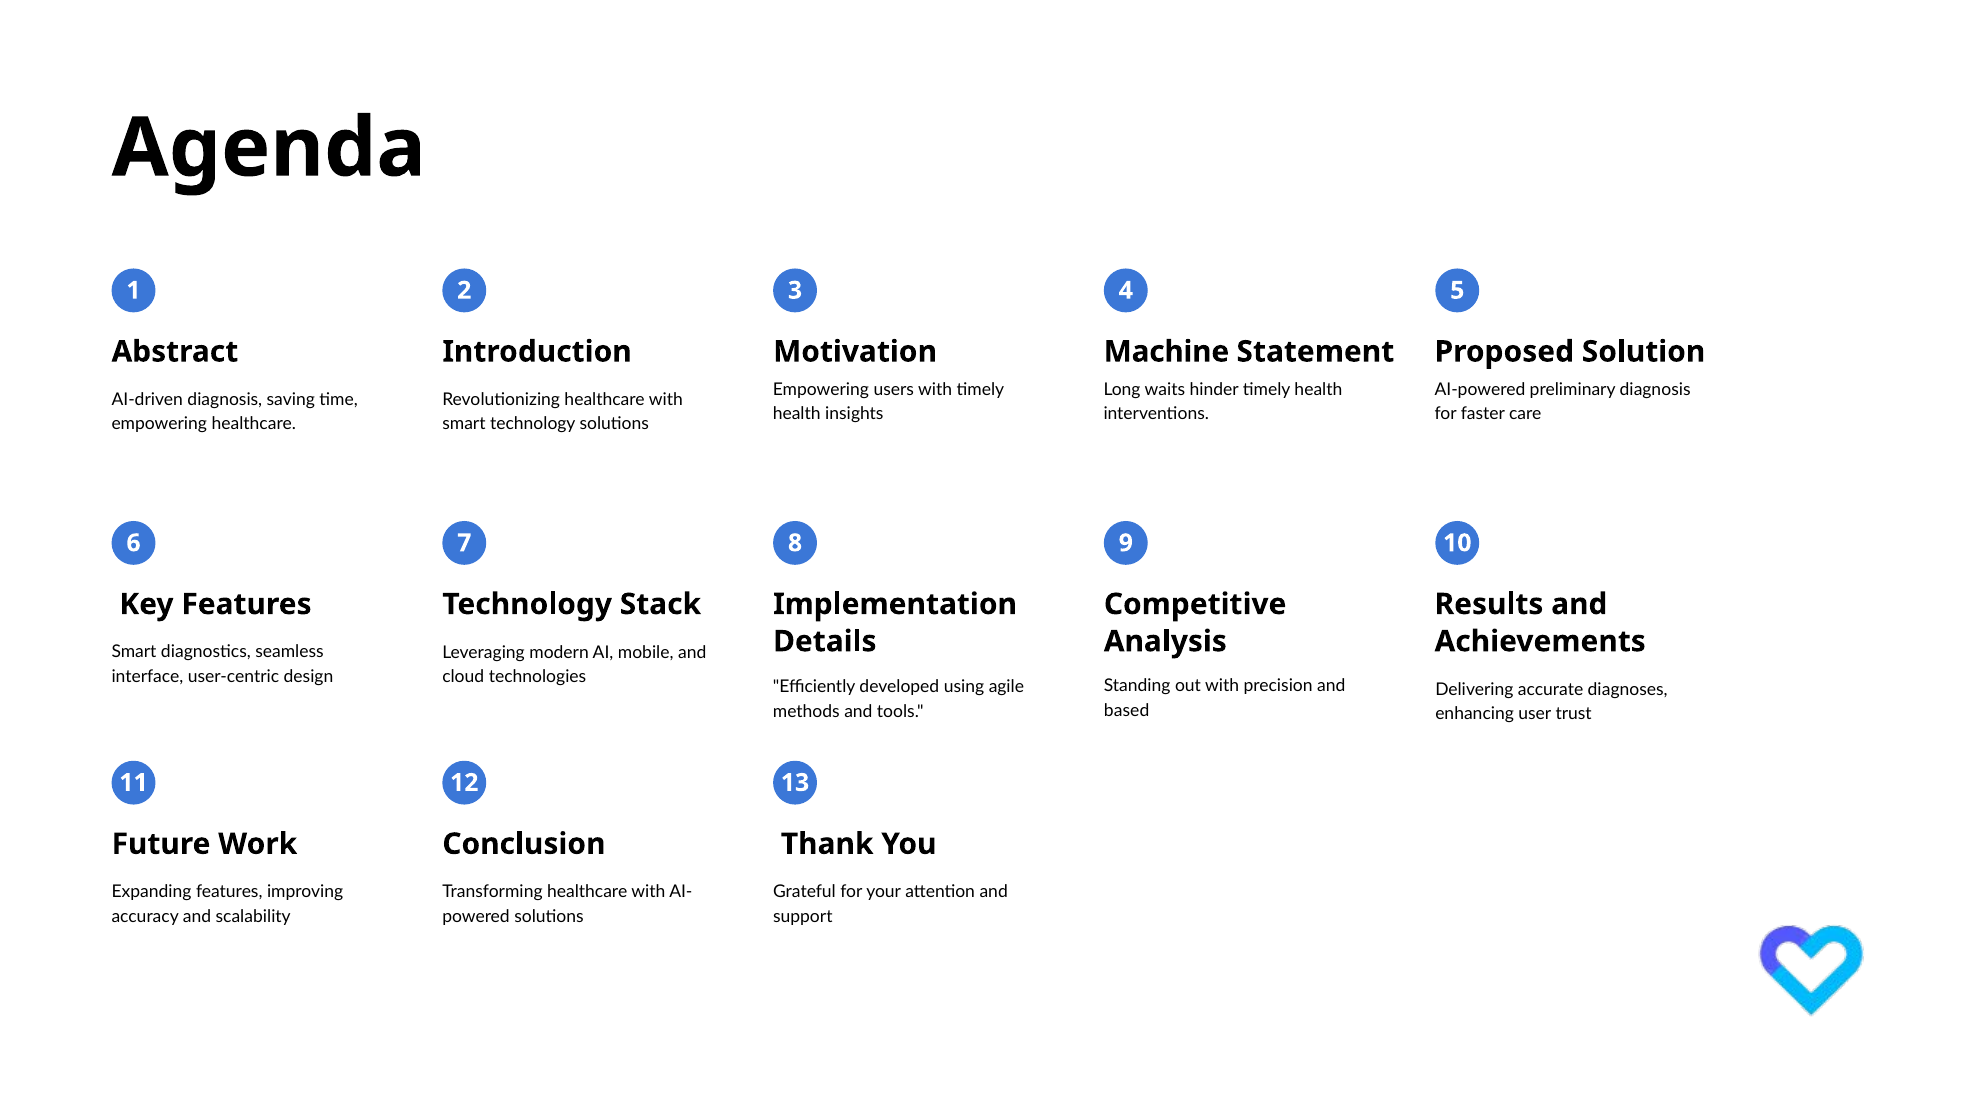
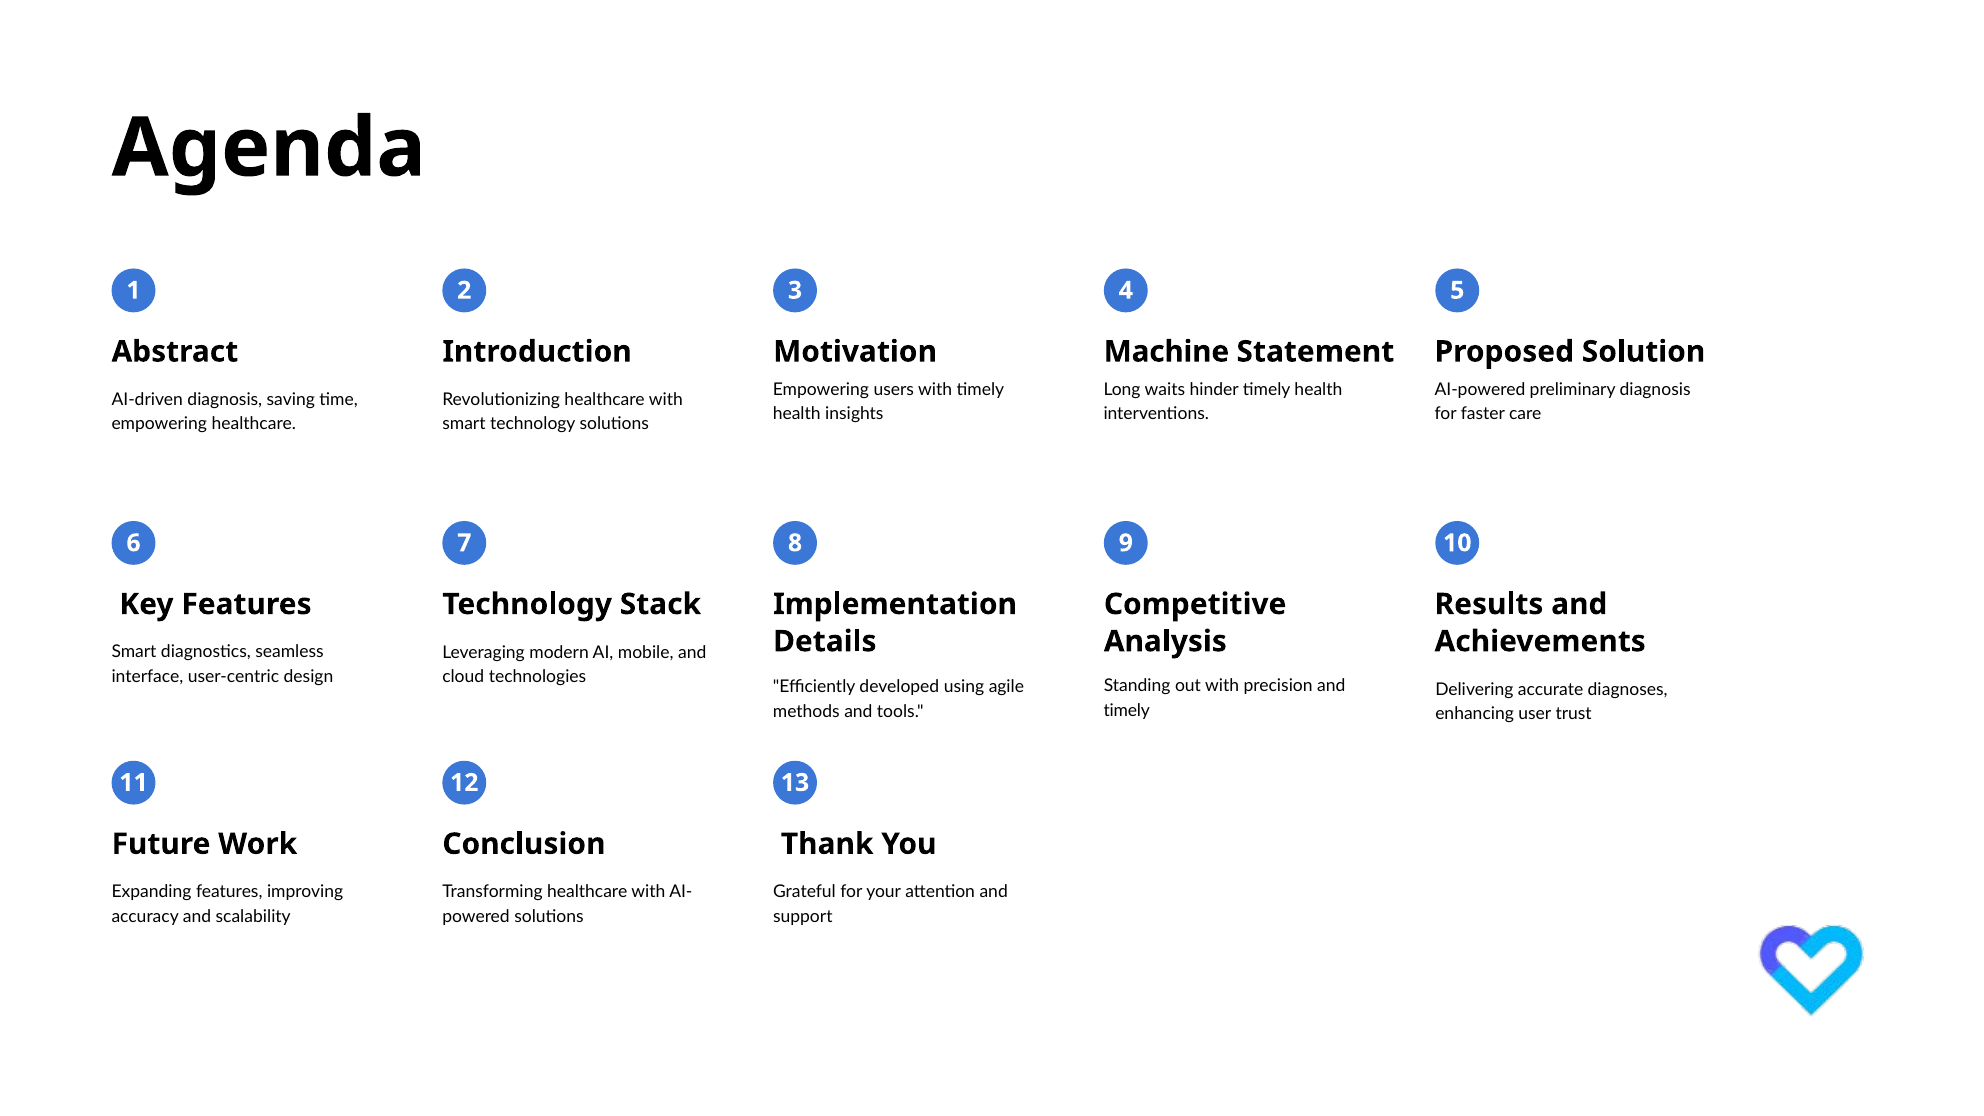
based at (1127, 711): based -> timely
